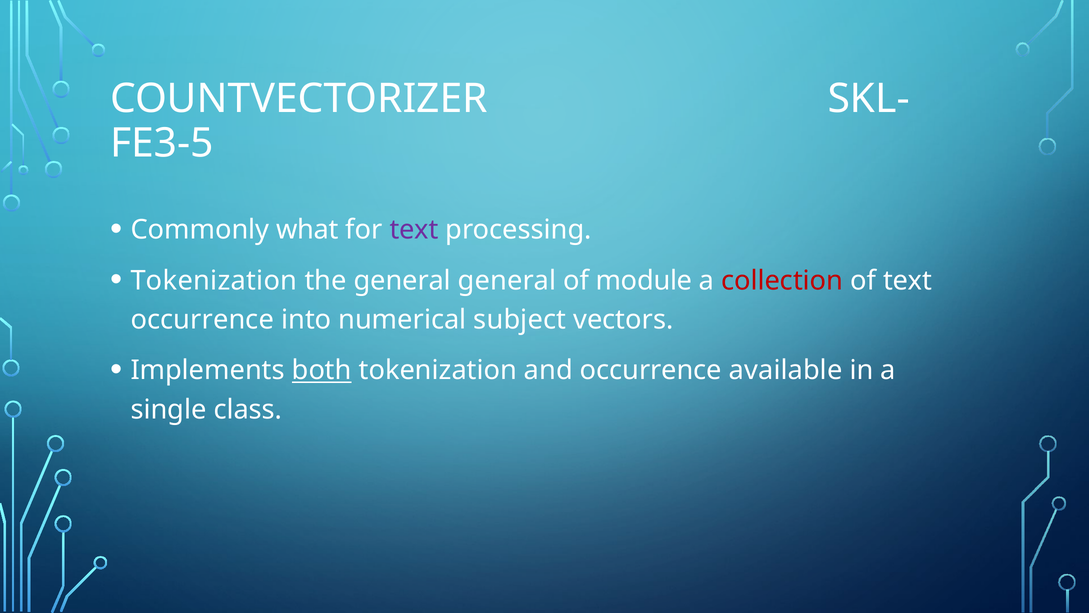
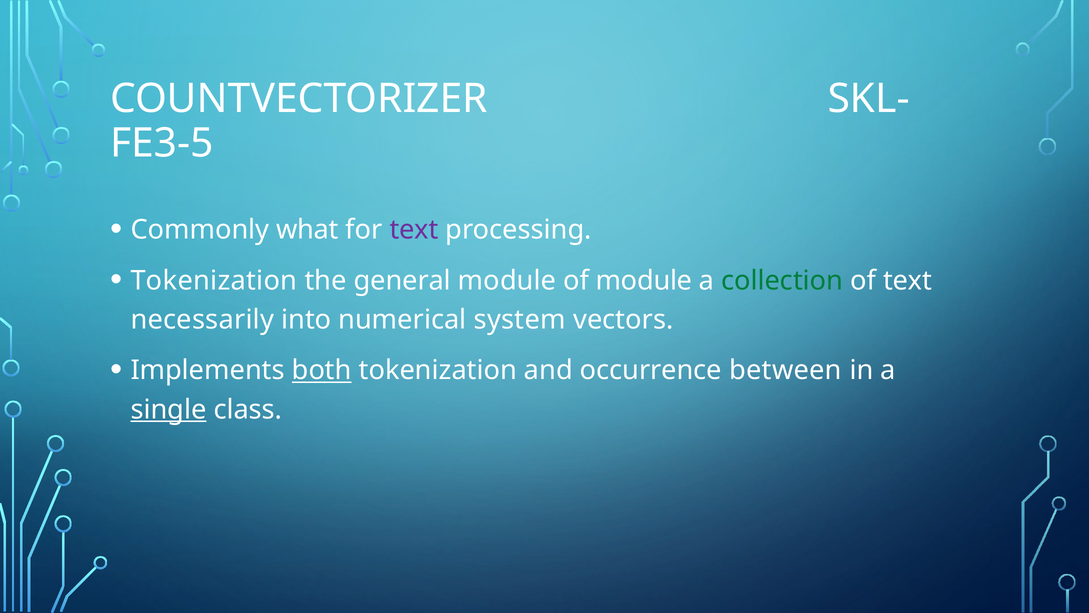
general general: general -> module
collection colour: red -> green
occurrence at (202, 320): occurrence -> necessarily
subject: subject -> system
available: available -> between
single underline: none -> present
